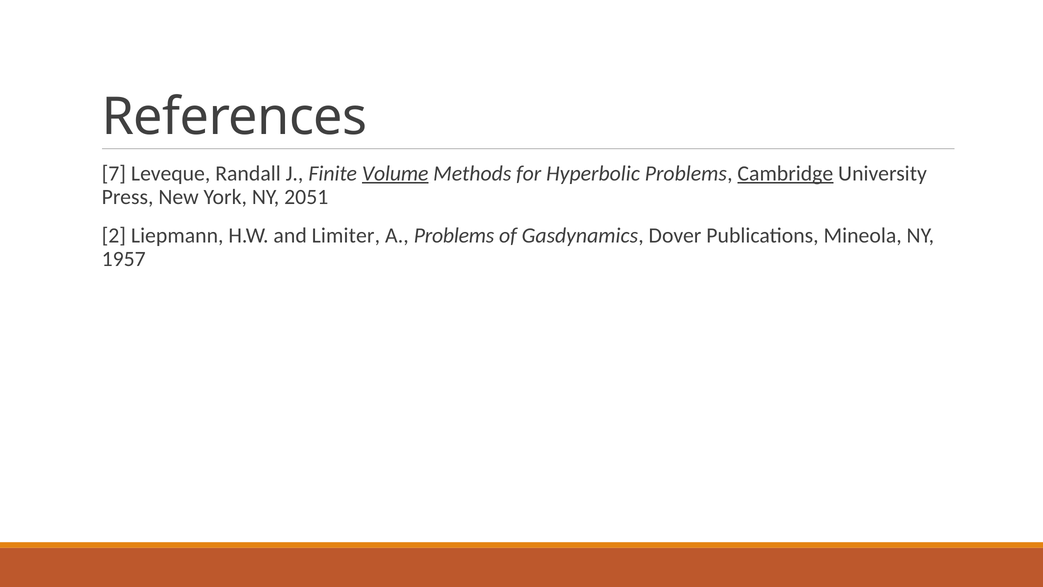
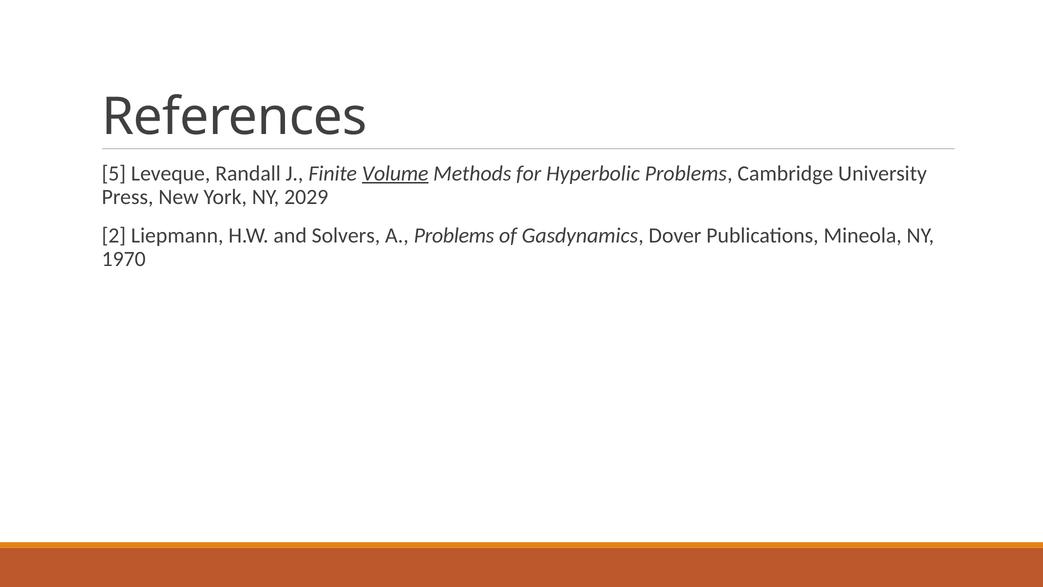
7: 7 -> 5
Cambridge underline: present -> none
2051: 2051 -> 2029
Limiter: Limiter -> Solvers
1957: 1957 -> 1970
